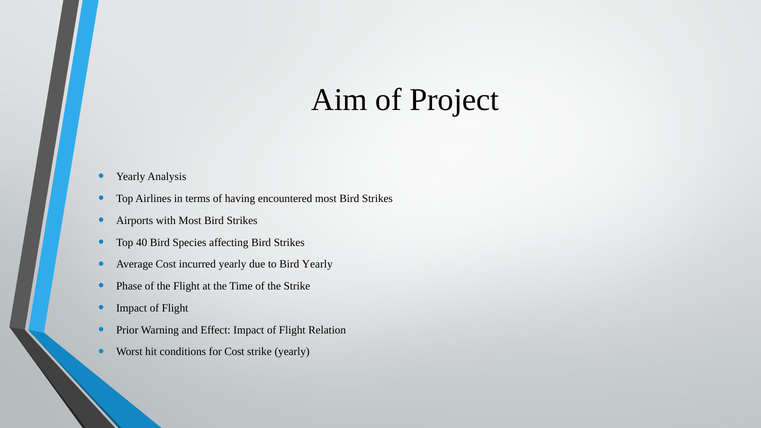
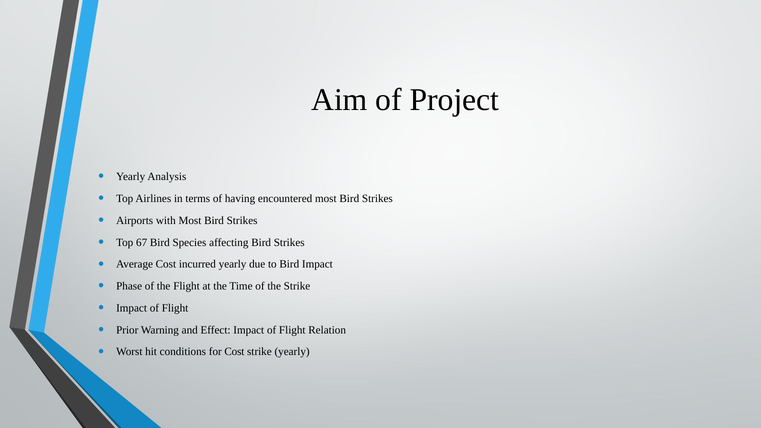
40: 40 -> 67
Bird Yearly: Yearly -> Impact
